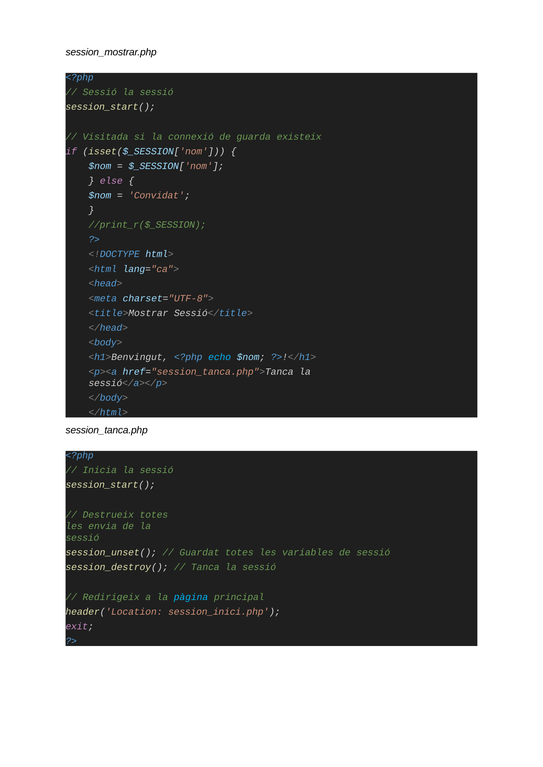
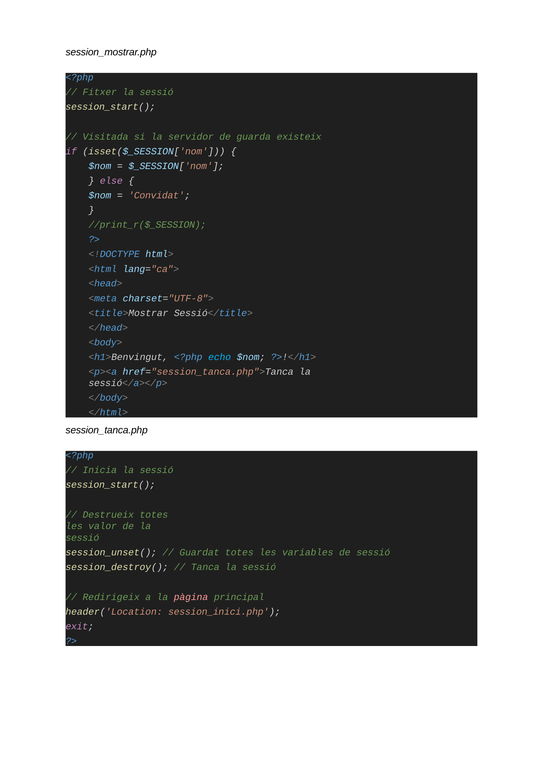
Sessió at (100, 92): Sessió -> Fitxer
connexió: connexió -> servidor
envia: envia -> valor
pàgina colour: light blue -> pink
